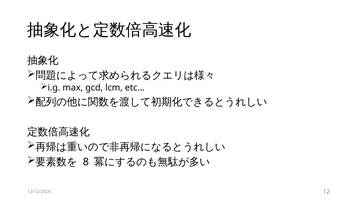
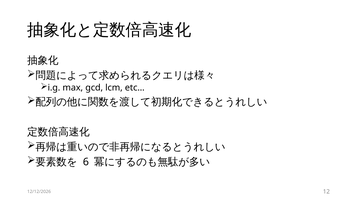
8: 8 -> 6
